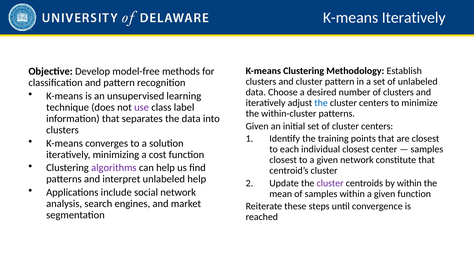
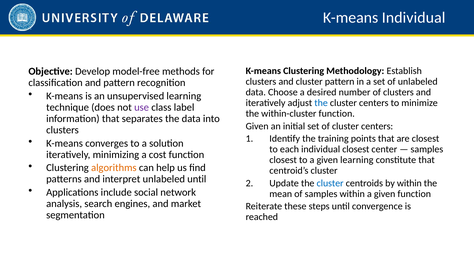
K-means Iteratively: Iteratively -> Individual
within-cluster patterns: patterns -> function
given network: network -> learning
algorithms colour: purple -> orange
unlabeled help: help -> until
cluster at (330, 184) colour: purple -> blue
